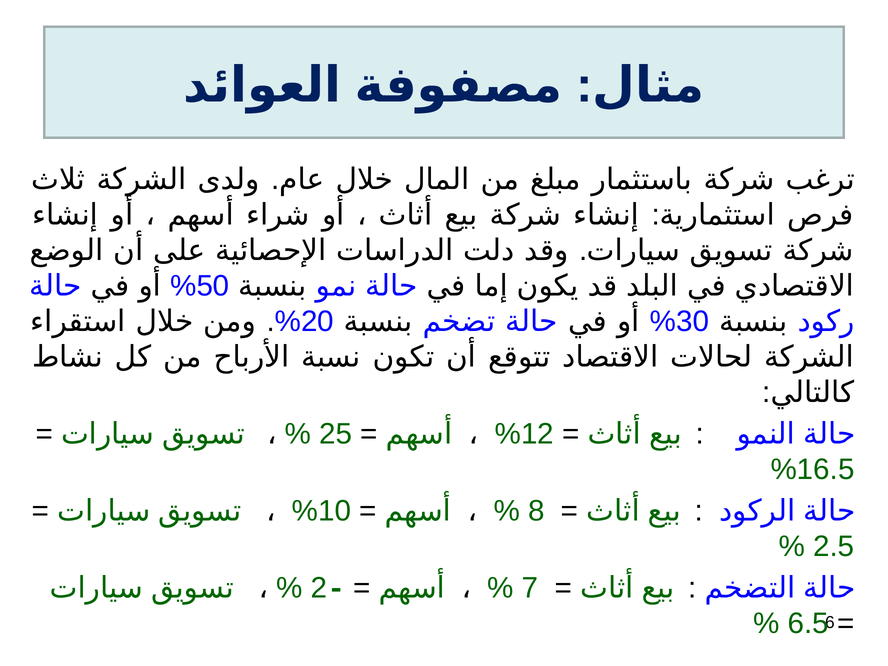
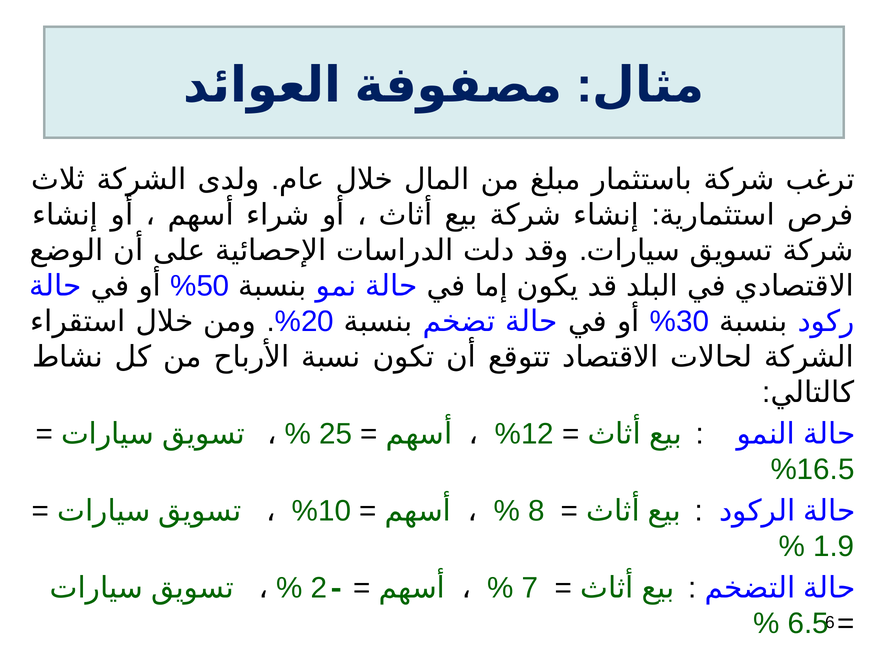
2.5: 2.5 -> 1.9
